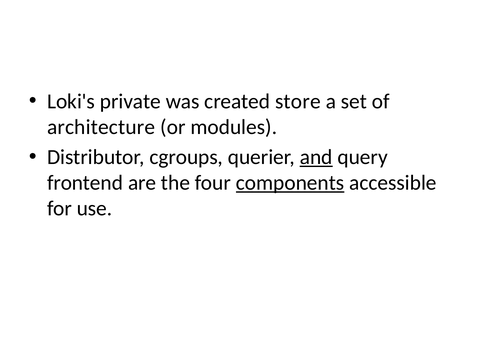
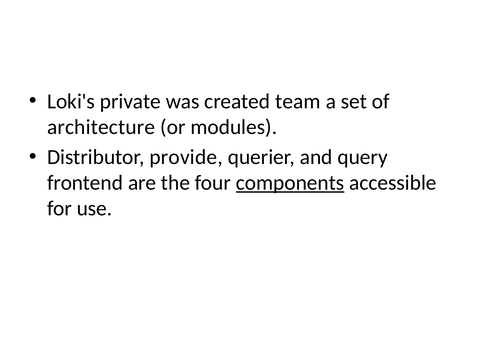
store: store -> team
cgroups: cgroups -> provide
and underline: present -> none
